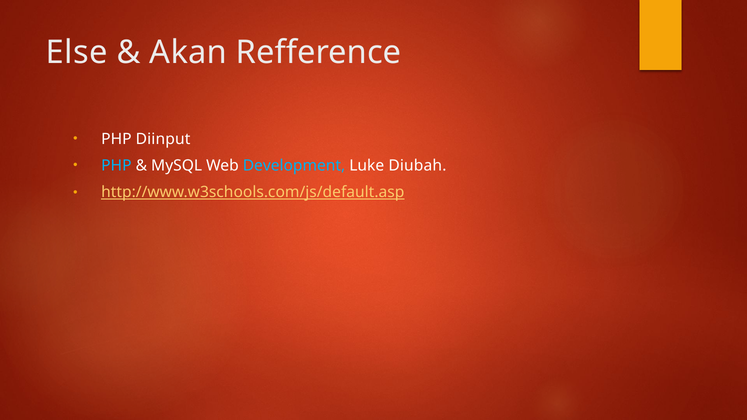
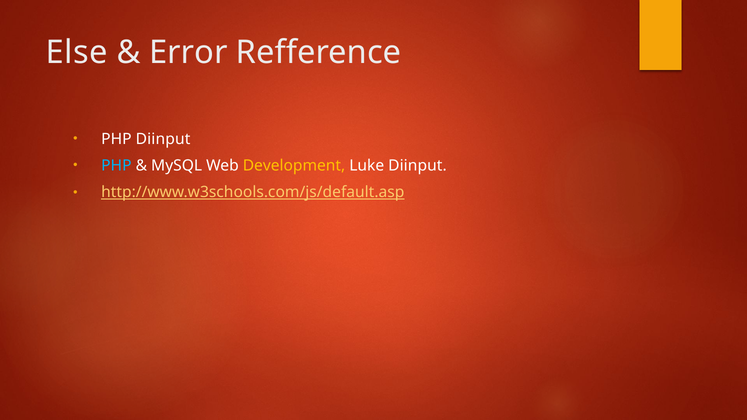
Akan: Akan -> Error
Development colour: light blue -> yellow
Luke Diubah: Diubah -> Diinput
